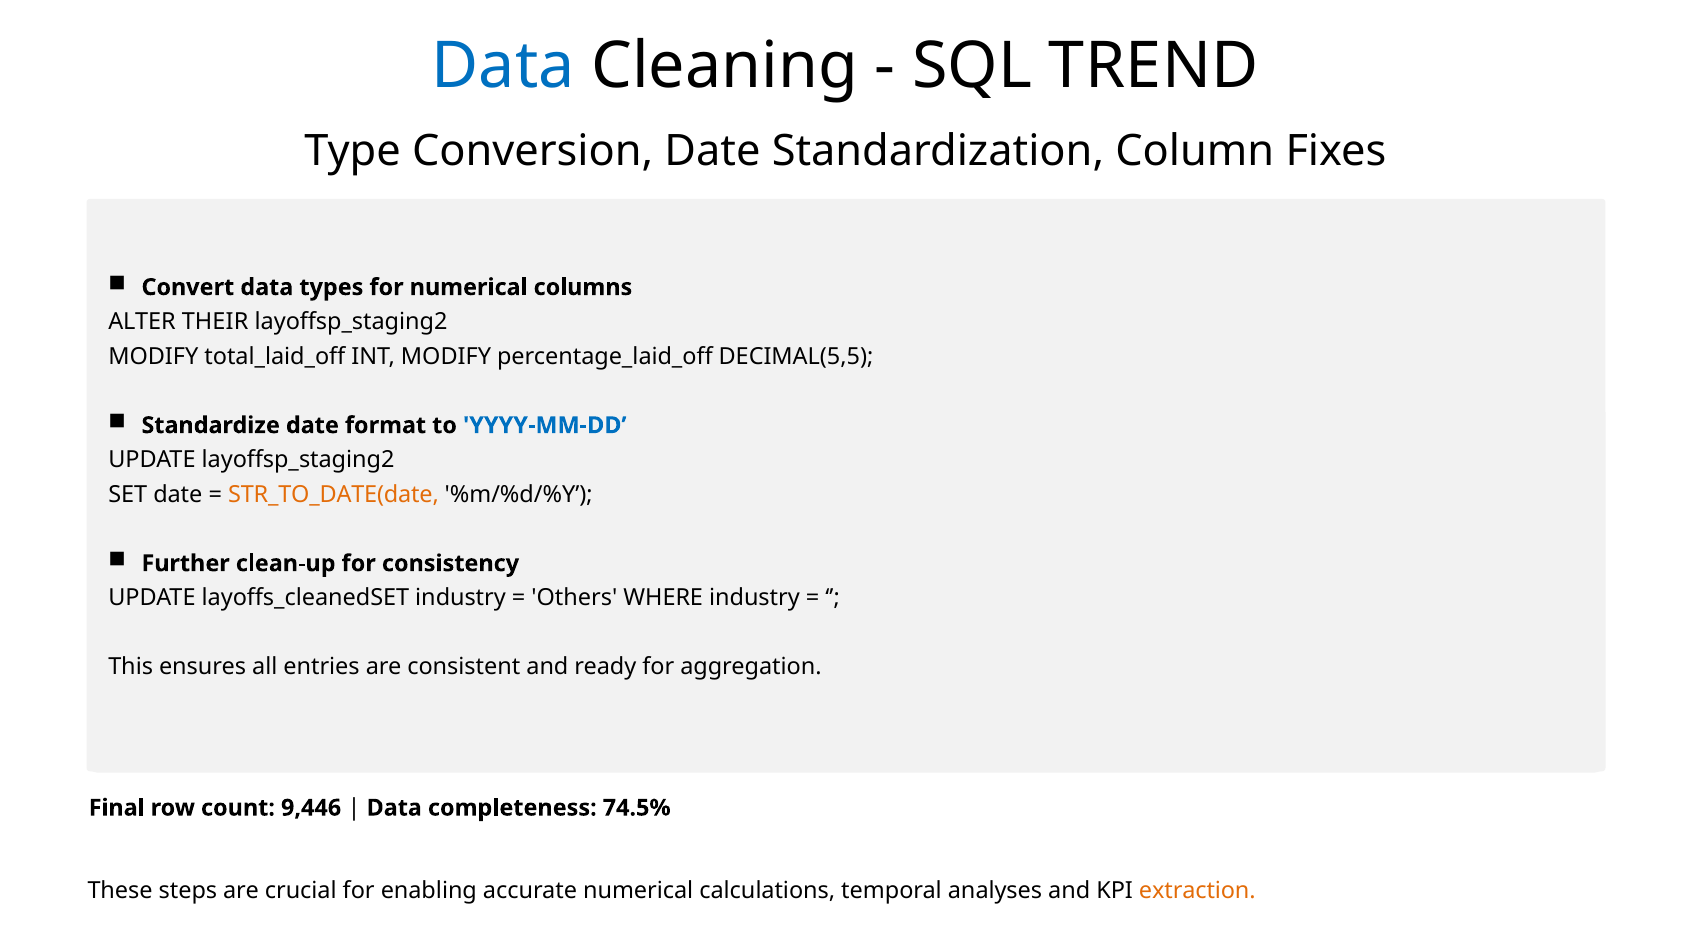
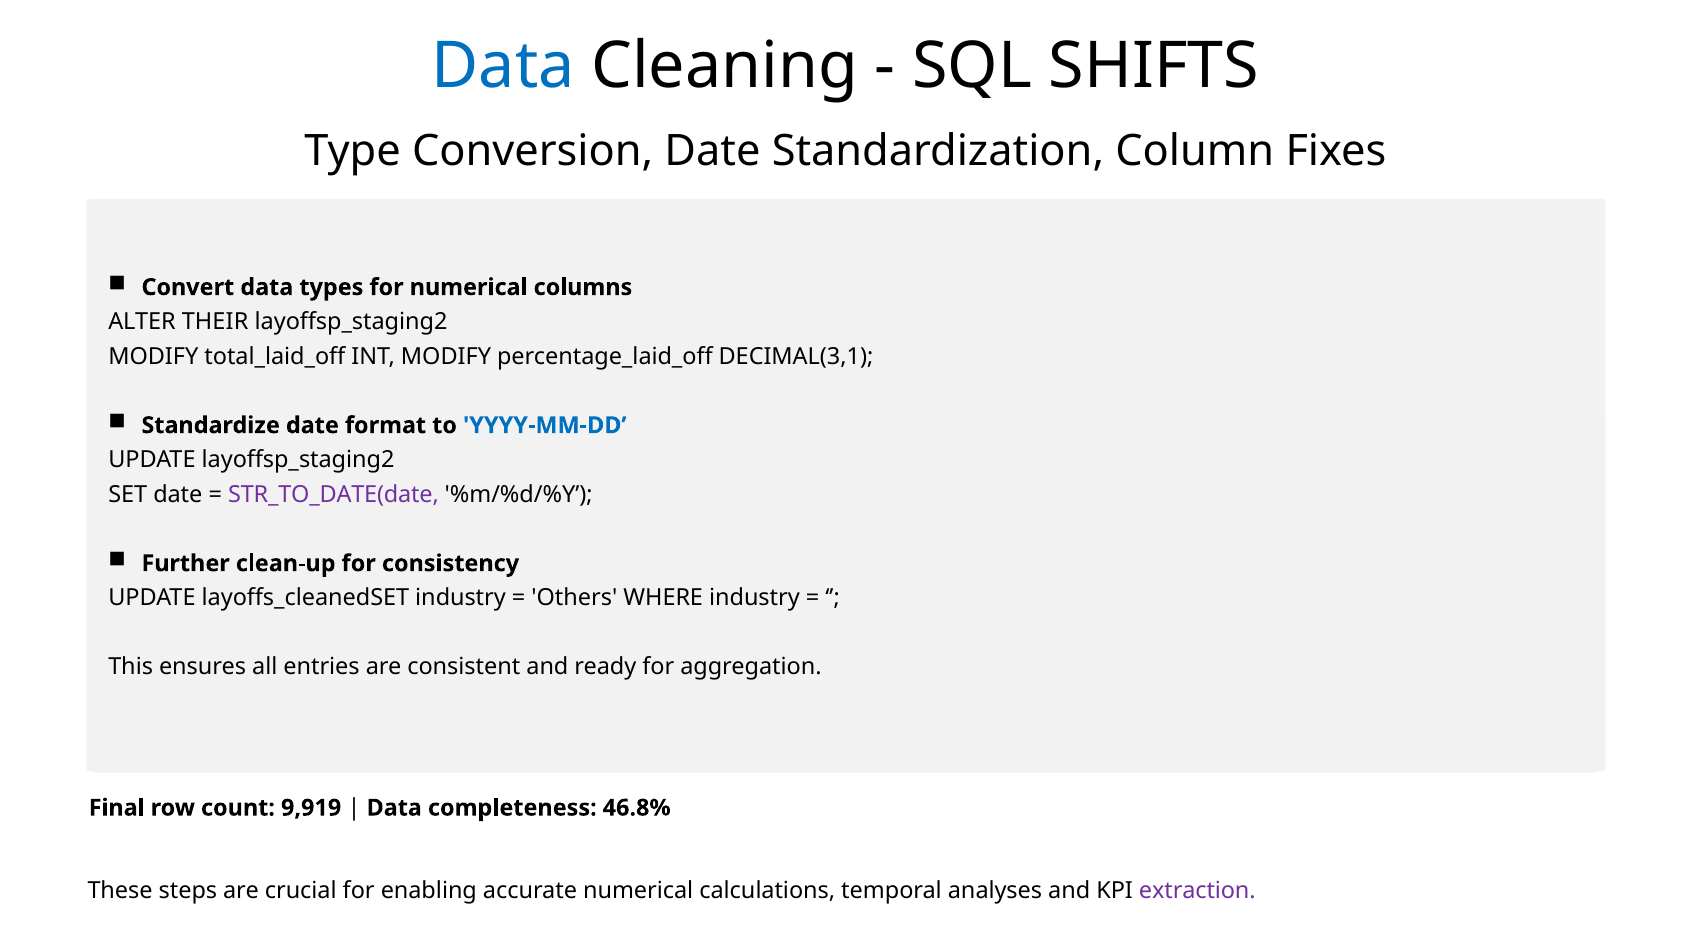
TREND: TREND -> SHIFTS
DECIMAL(5,5: DECIMAL(5,5 -> DECIMAL(3,1
STR_TO_DATE(date colour: orange -> purple
9,446: 9,446 -> 9,919
74.5%: 74.5% -> 46.8%
extraction colour: orange -> purple
